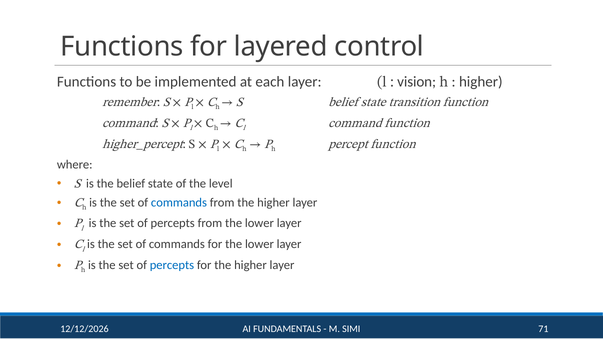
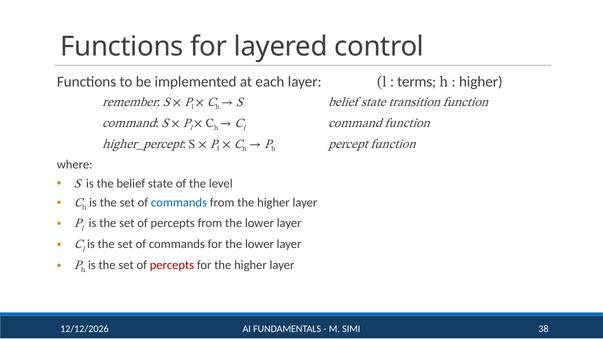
vision: vision -> terms
percepts at (172, 265) colour: blue -> red
71: 71 -> 38
